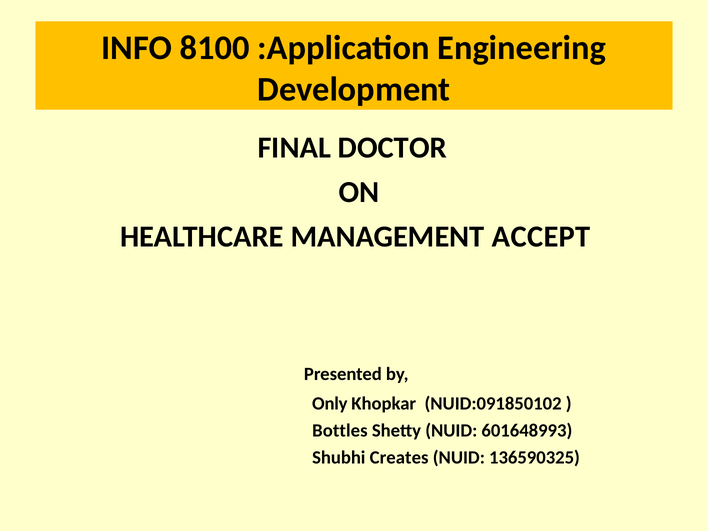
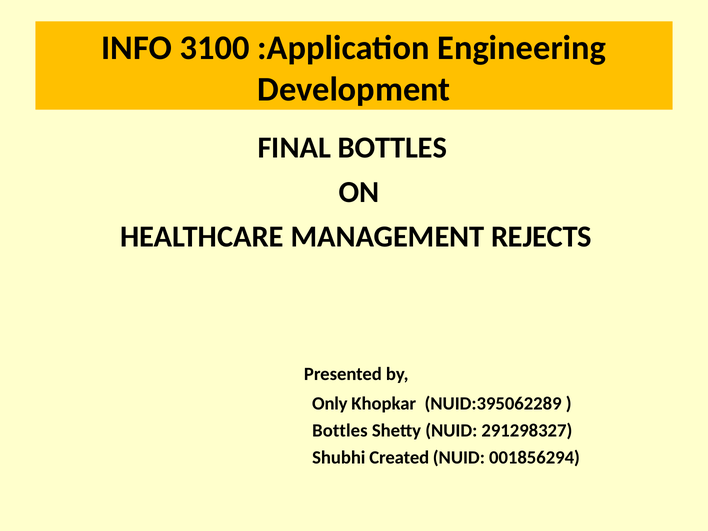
8100: 8100 -> 3100
FINAL DOCTOR: DOCTOR -> BOTTLES
ACCEPT: ACCEPT -> REJECTS
NUID:091850102: NUID:091850102 -> NUID:395062289
601648993: 601648993 -> 291298327
Creates: Creates -> Created
136590325: 136590325 -> 001856294
